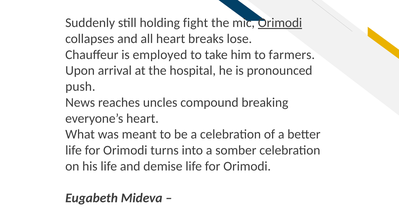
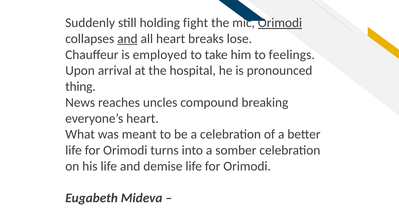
and at (127, 39) underline: none -> present
farmers: farmers -> feelings
push: push -> thing
